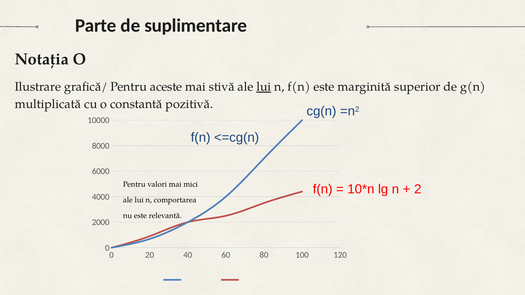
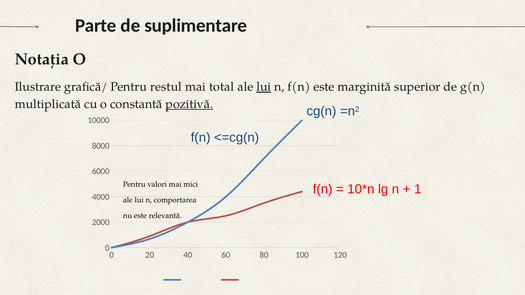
aceste: aceste -> restul
stivă: stivă -> total
pozitivă underline: none -> present
2: 2 -> 1
